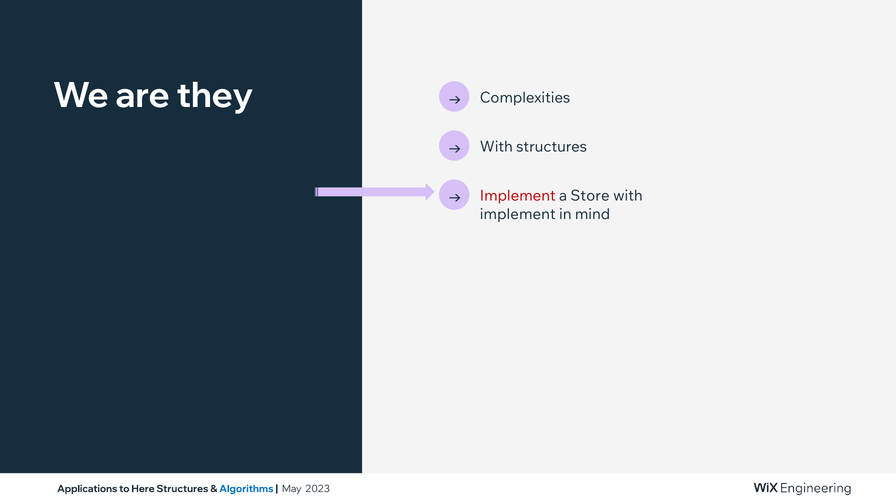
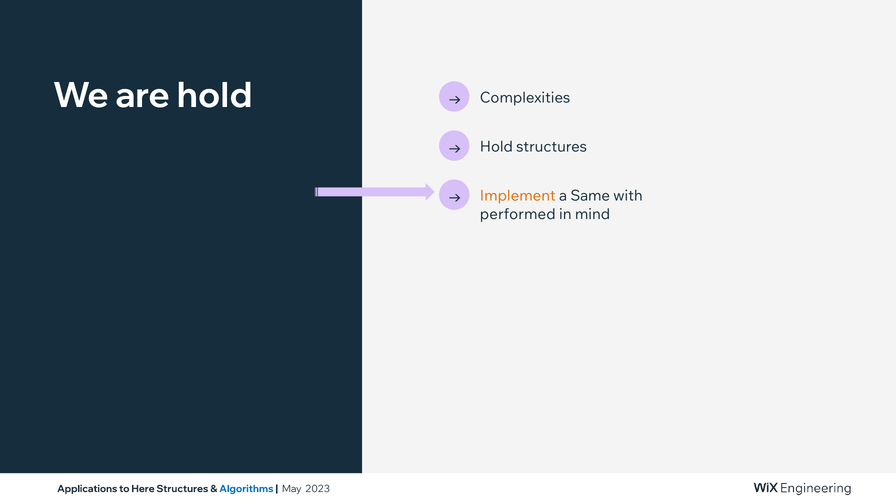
are they: they -> hold
With at (496, 147): With -> Hold
Implement at (518, 196) colour: red -> orange
Store: Store -> Same
implement at (518, 214): implement -> performed
